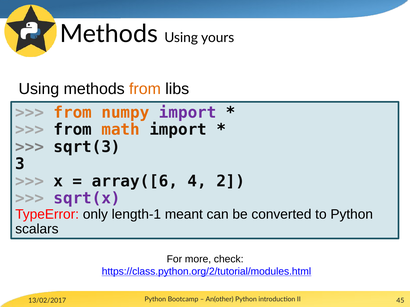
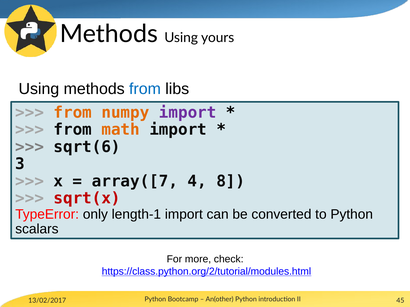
from at (145, 89) colour: orange -> blue
sqrt(3: sqrt(3 -> sqrt(6
array([6: array([6 -> array([7
2: 2 -> 8
sqrt(x colour: purple -> red
length-1 meant: meant -> import
